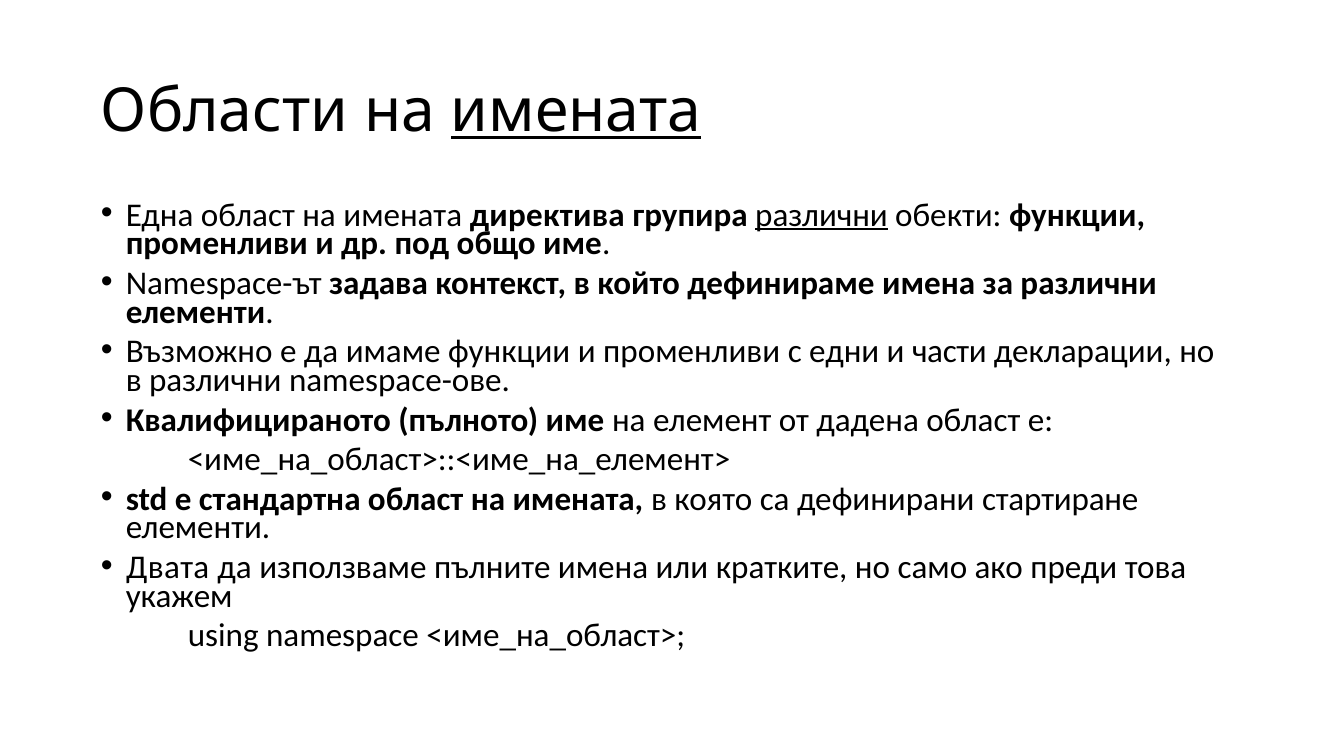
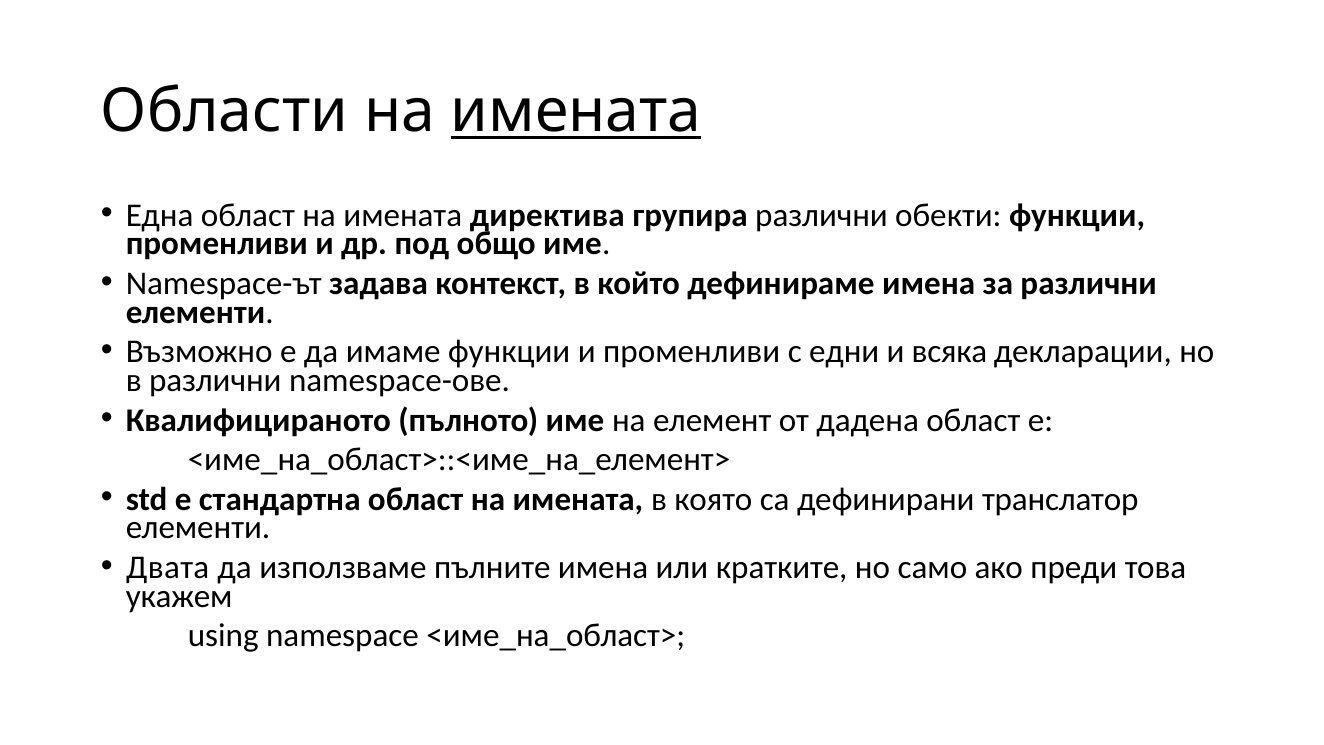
различни at (821, 215) underline: present -> none
части: части -> всяка
стартиране: стартиране -> транслатор
